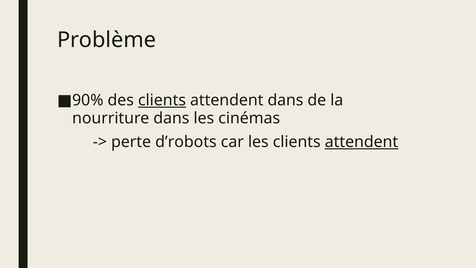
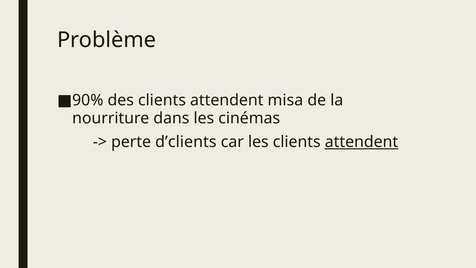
clients at (162, 100) underline: present -> none
attendent dans: dans -> misa
d’robots: d’robots -> d’clients
